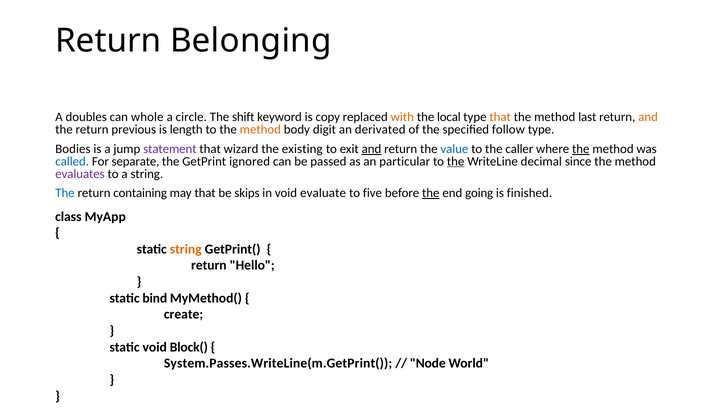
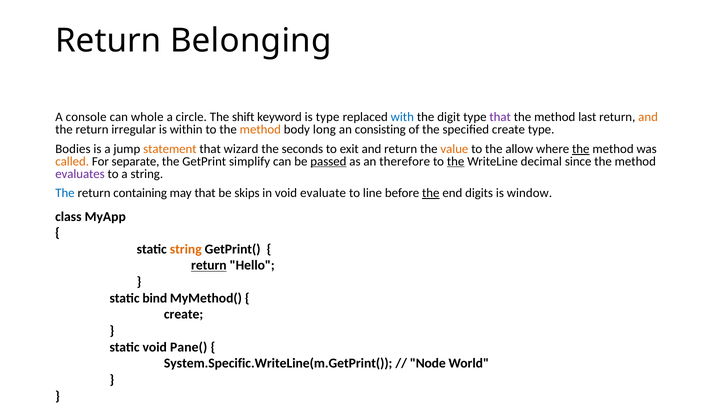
doubles: doubles -> console
is copy: copy -> type
with colour: orange -> blue
local: local -> digit
that at (500, 117) colour: orange -> purple
previous: previous -> irregular
length: length -> within
digit: digit -> long
derivated: derivated -> consisting
specified follow: follow -> create
statement colour: purple -> orange
existing: existing -> seconds
and at (371, 149) underline: present -> none
value colour: blue -> orange
caller: caller -> allow
called colour: blue -> orange
ignored: ignored -> simplify
passed underline: none -> present
particular: particular -> therefore
five: five -> line
going: going -> digits
finished: finished -> window
return at (209, 265) underline: none -> present
Block(: Block( -> Pane(
System.Passes.WriteLine(m.GetPrint(: System.Passes.WriteLine(m.GetPrint( -> System.Specific.WriteLine(m.GetPrint(
